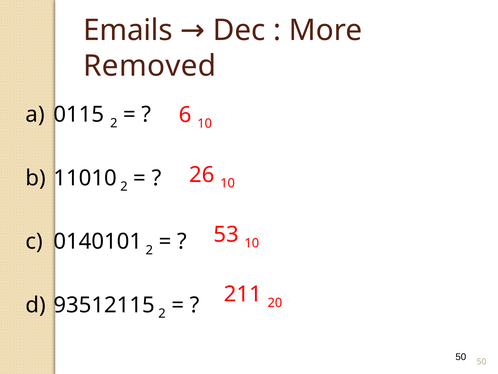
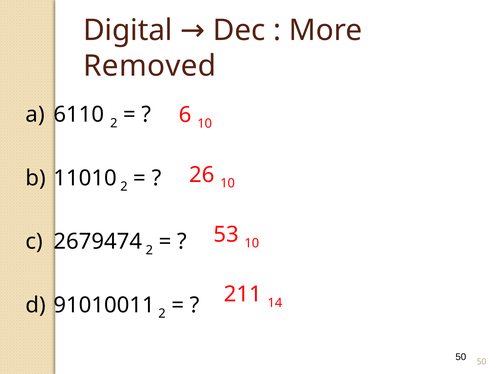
Emails: Emails -> Digital
0115: 0115 -> 6110
0140101: 0140101 -> 2679474
20: 20 -> 14
93512115: 93512115 -> 91010011
